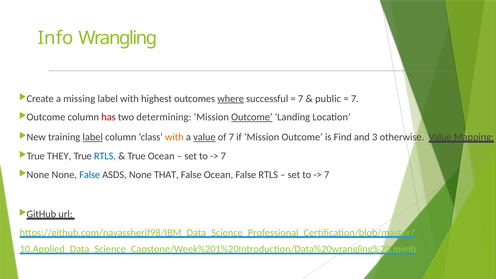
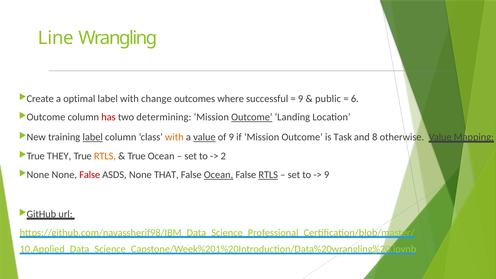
Info: Info -> Line
missing: missing -> optimal
highest: highest -> change
where underline: present -> none
7 at (301, 99): 7 -> 9
7 at (355, 99): 7 -> 6
of 7: 7 -> 9
Find: Find -> Task
3: 3 -> 8
RTLS at (105, 156) colour: blue -> orange
7 at (223, 156): 7 -> 2
False at (90, 175) colour: blue -> red
Ocean at (219, 175) underline: none -> present
RTLS at (268, 175) underline: none -> present
7 at (327, 175): 7 -> 9
